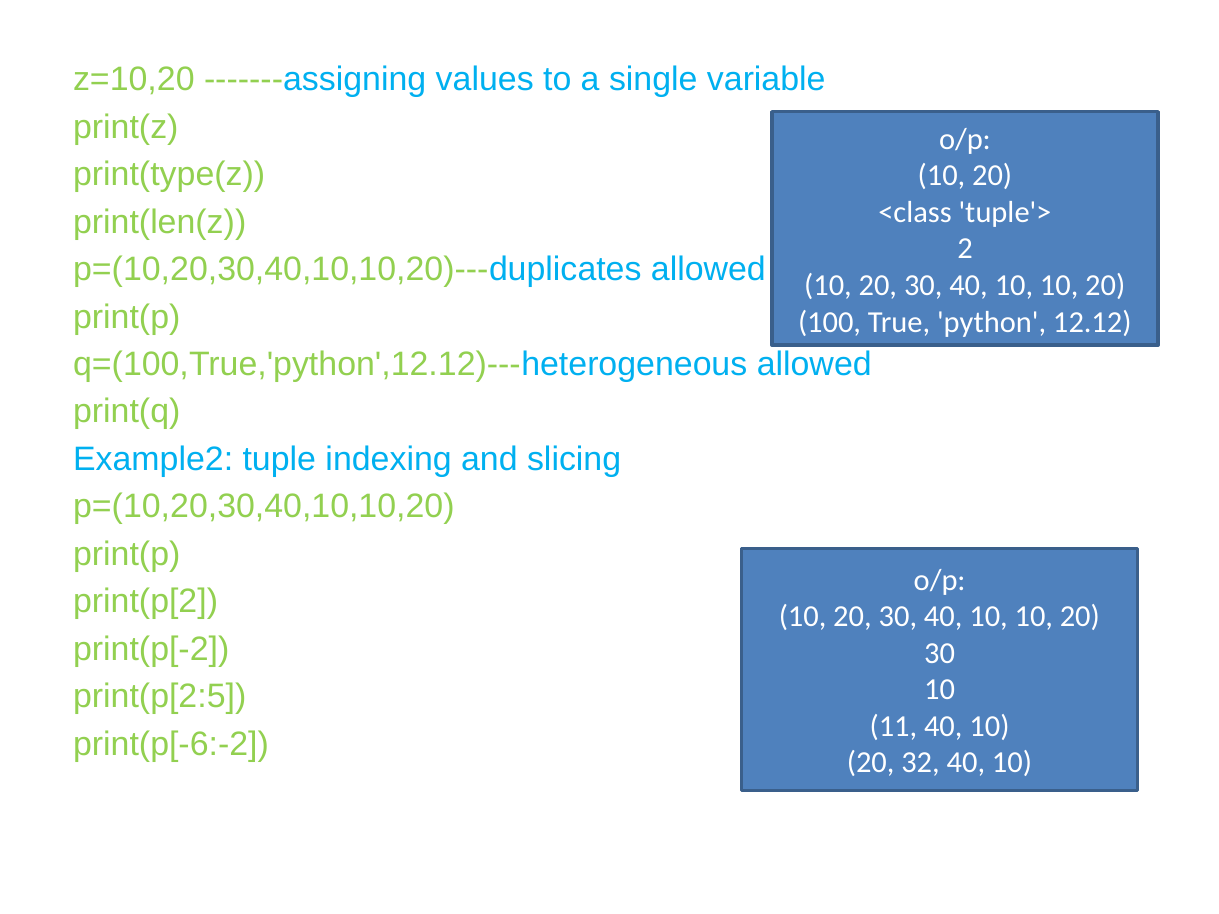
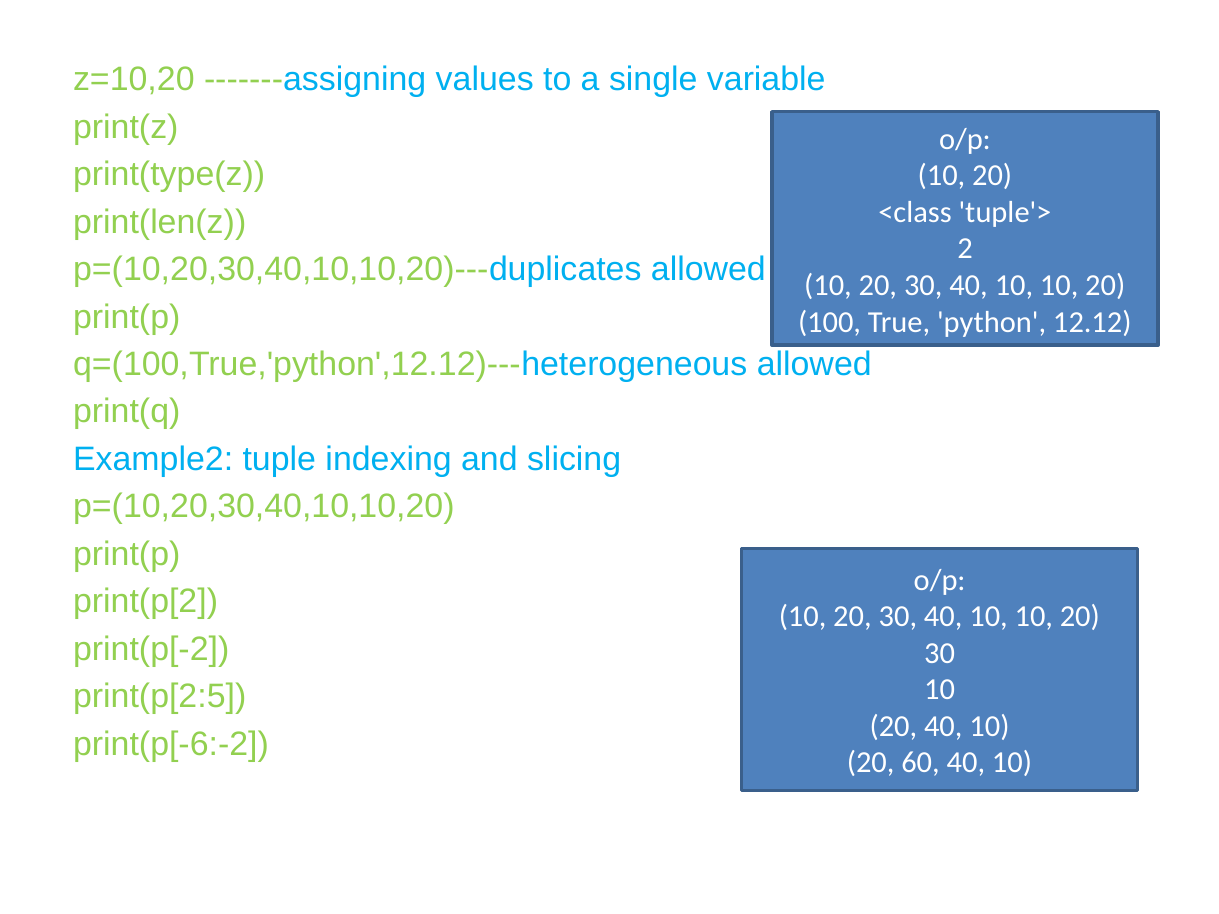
11 at (893, 726): 11 -> 20
32: 32 -> 60
